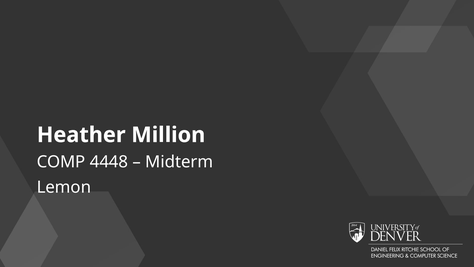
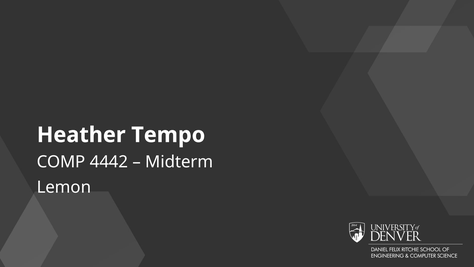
Million: Million -> Tempo
4448: 4448 -> 4442
